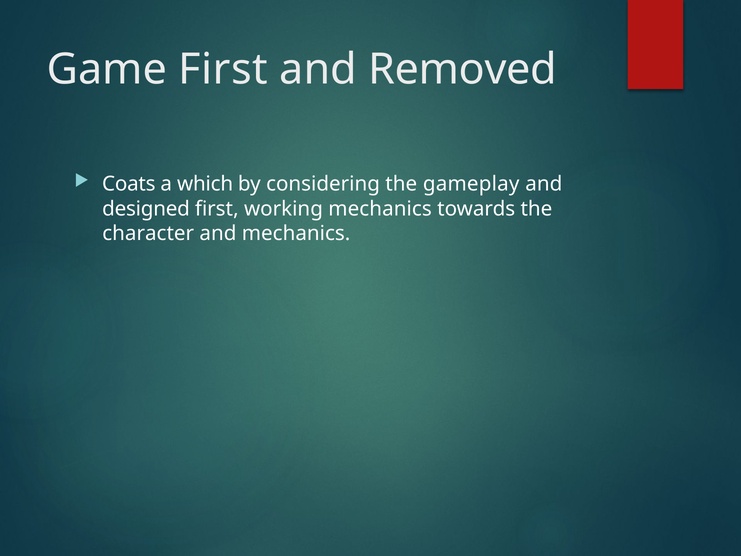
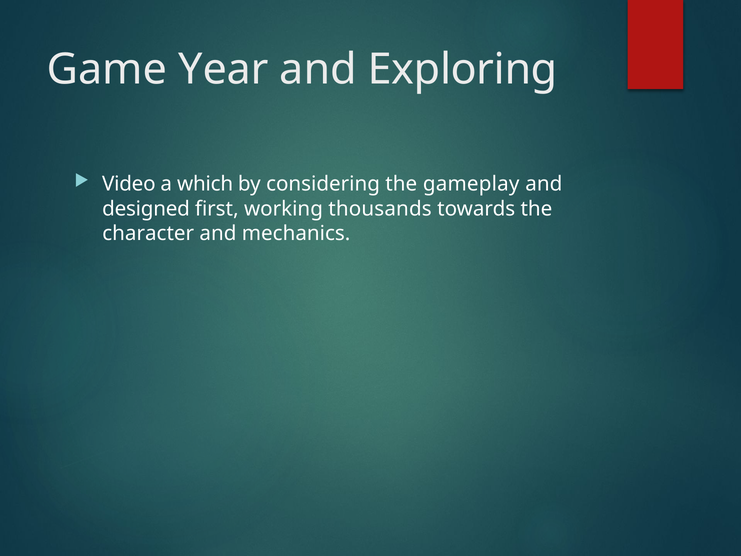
Game First: First -> Year
Removed: Removed -> Exploring
Coats: Coats -> Video
working mechanics: mechanics -> thousands
